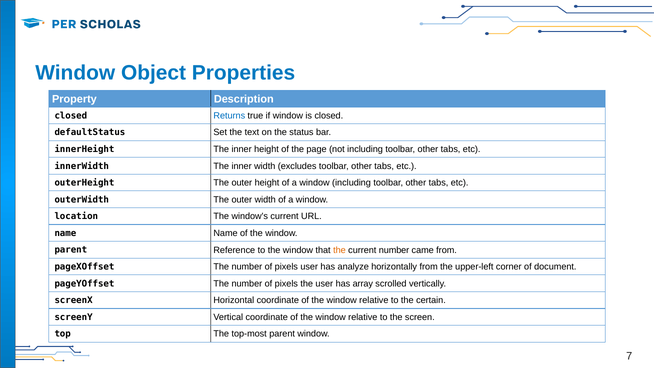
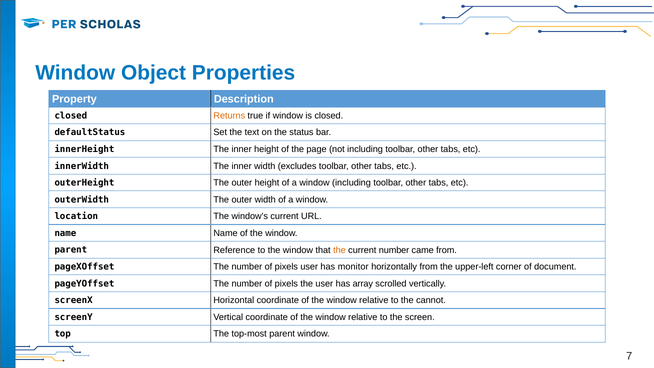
Returns colour: blue -> orange
analyze: analyze -> monitor
certain: certain -> cannot
